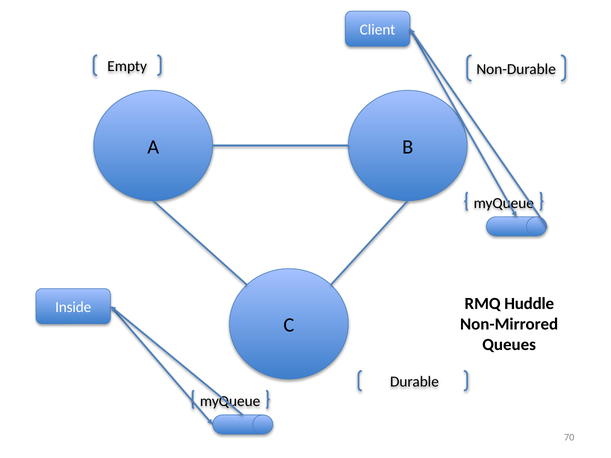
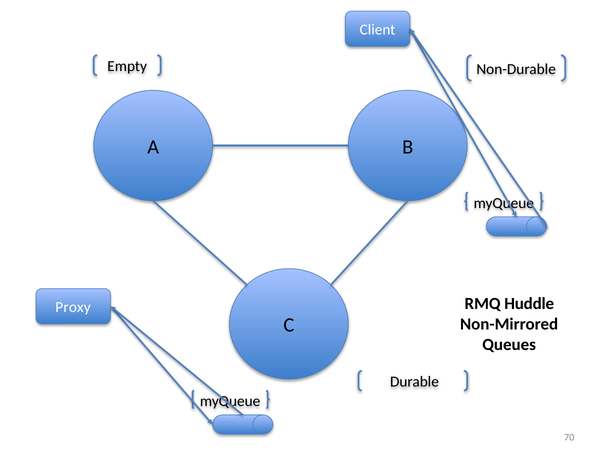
Inside: Inside -> Proxy
